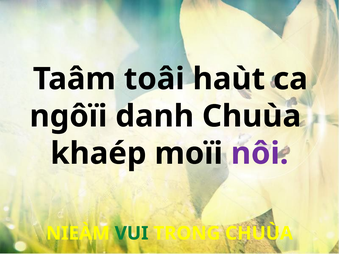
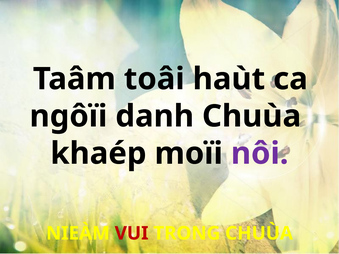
VUI colour: green -> red
